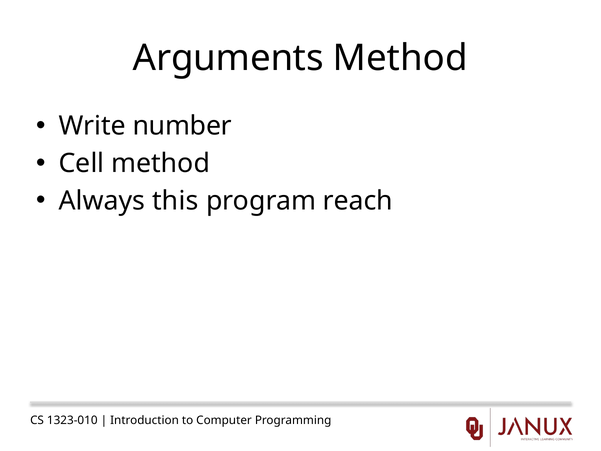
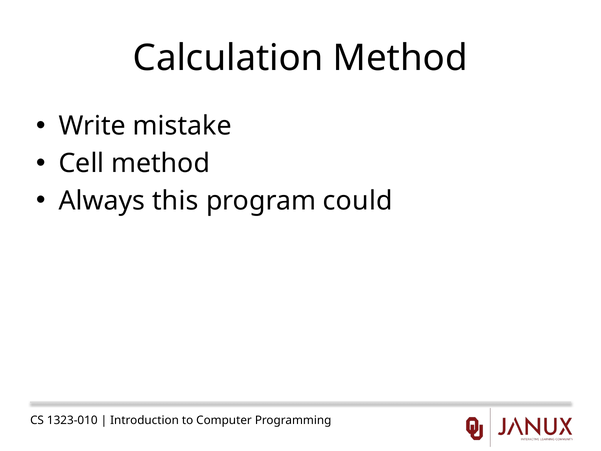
Arguments: Arguments -> Calculation
number: number -> mistake
reach: reach -> could
